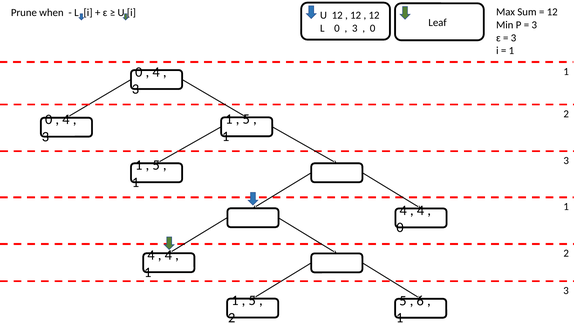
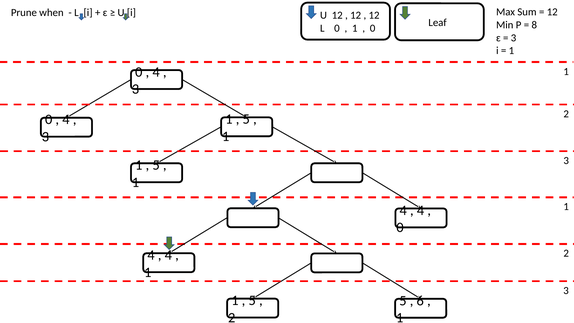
3 at (534, 25): 3 -> 8
3 at (355, 28): 3 -> 1
